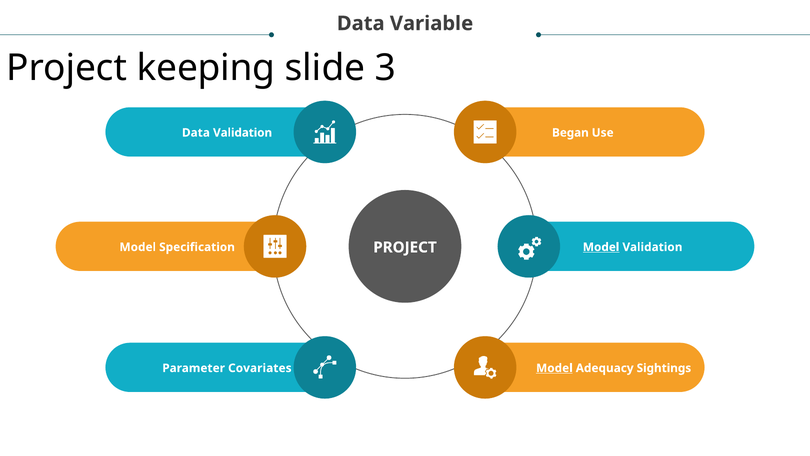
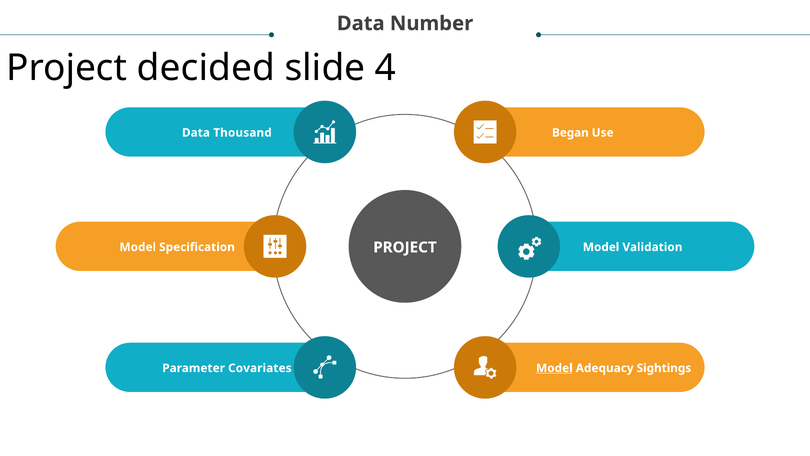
Variable: Variable -> Number
keeping: keeping -> decided
3: 3 -> 4
Data Validation: Validation -> Thousand
Model at (601, 247) underline: present -> none
